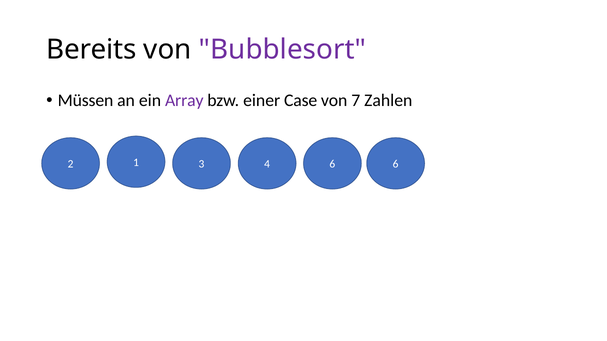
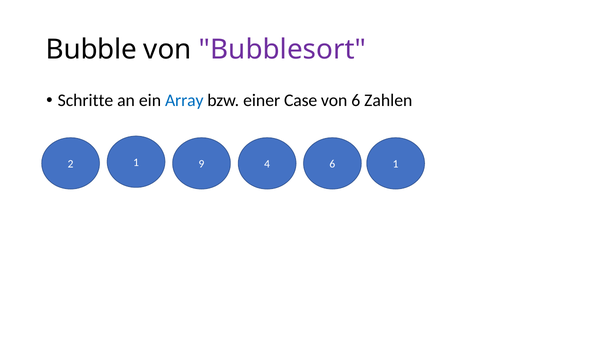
Bereits: Bereits -> Bubble
Müssen: Müssen -> Schritte
Array colour: purple -> blue
von 7: 7 -> 6
3: 3 -> 9
6 6: 6 -> 1
